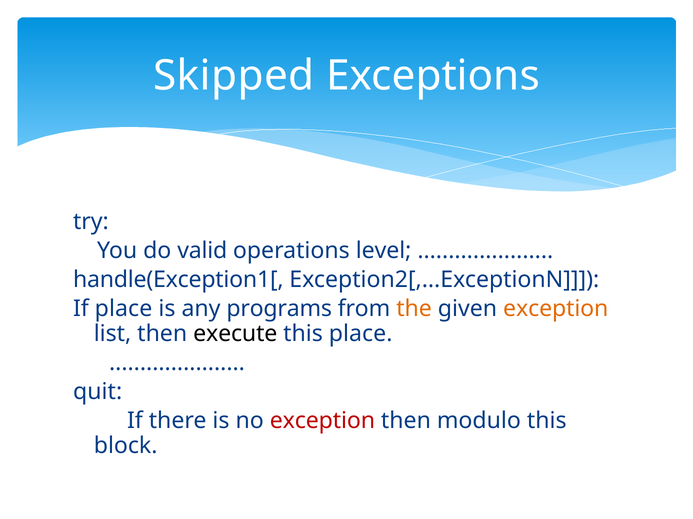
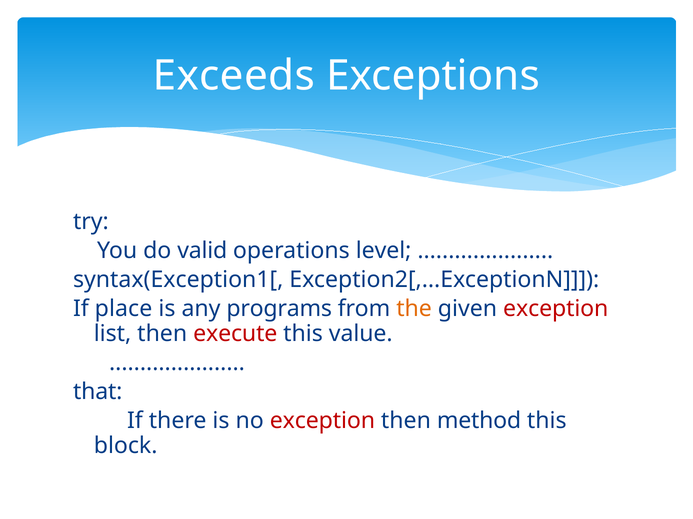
Skipped: Skipped -> Exceeds
handle(Exception1[: handle(Exception1[ -> syntax(Exception1[
exception at (556, 309) colour: orange -> red
execute colour: black -> red
this place: place -> value
quit: quit -> that
modulo: modulo -> method
